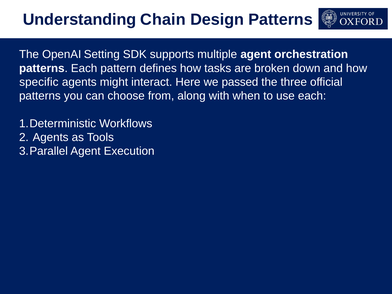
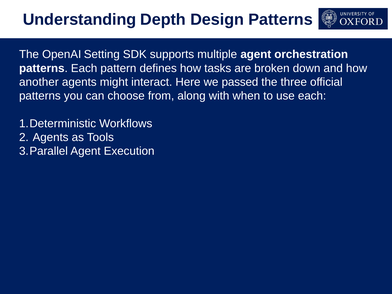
Chain: Chain -> Depth
specific: specific -> another
